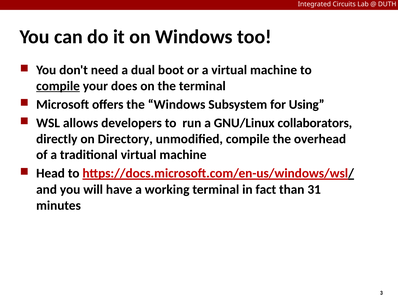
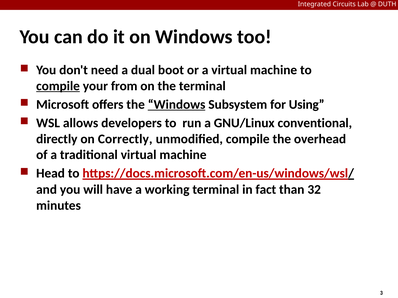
does: does -> from
Windows at (177, 105) underline: none -> present
collaborators: collaborators -> conventional
Directory: Directory -> Correctly
31: 31 -> 32
